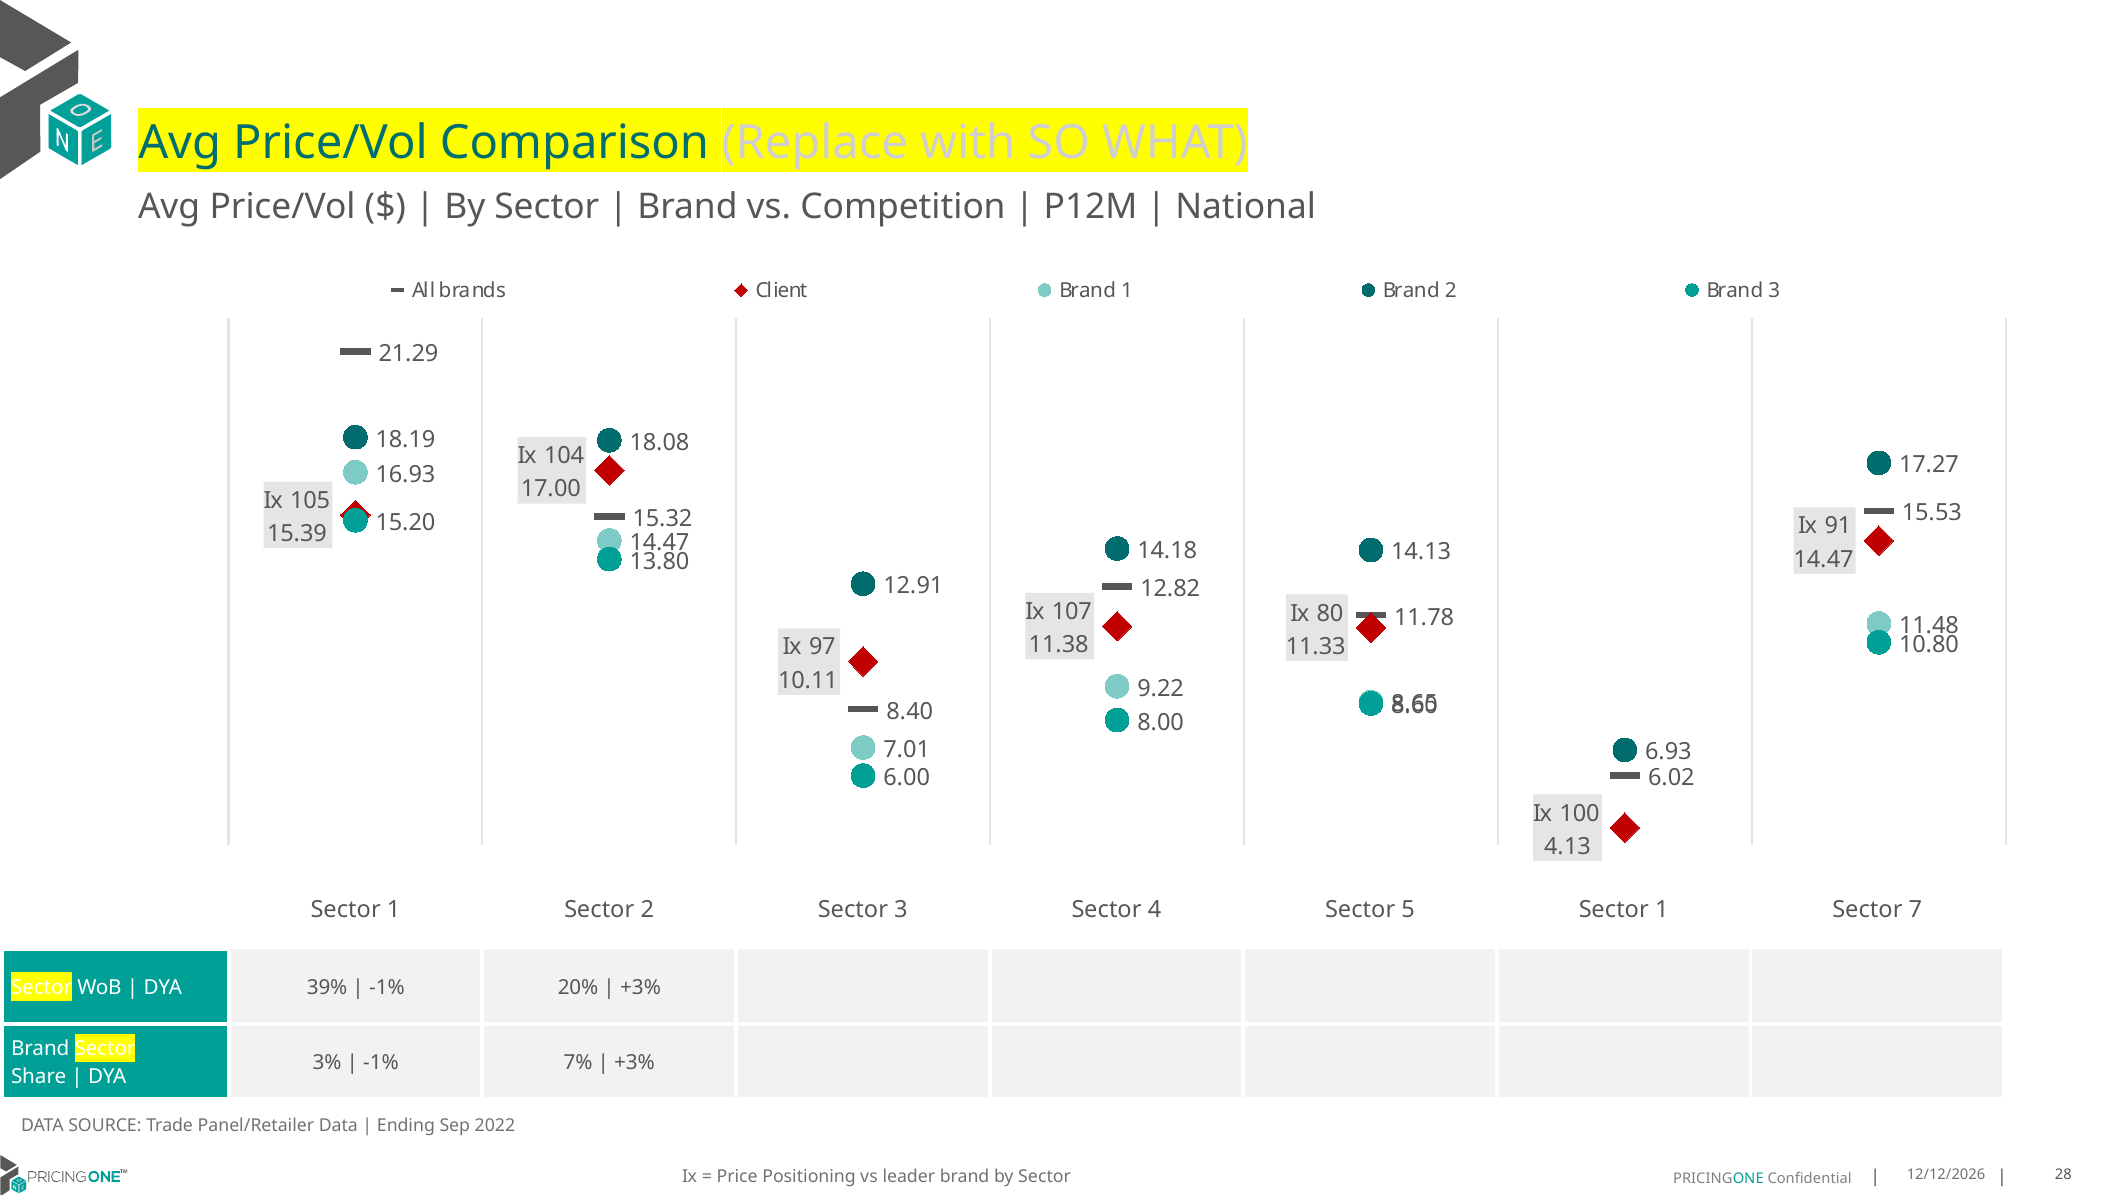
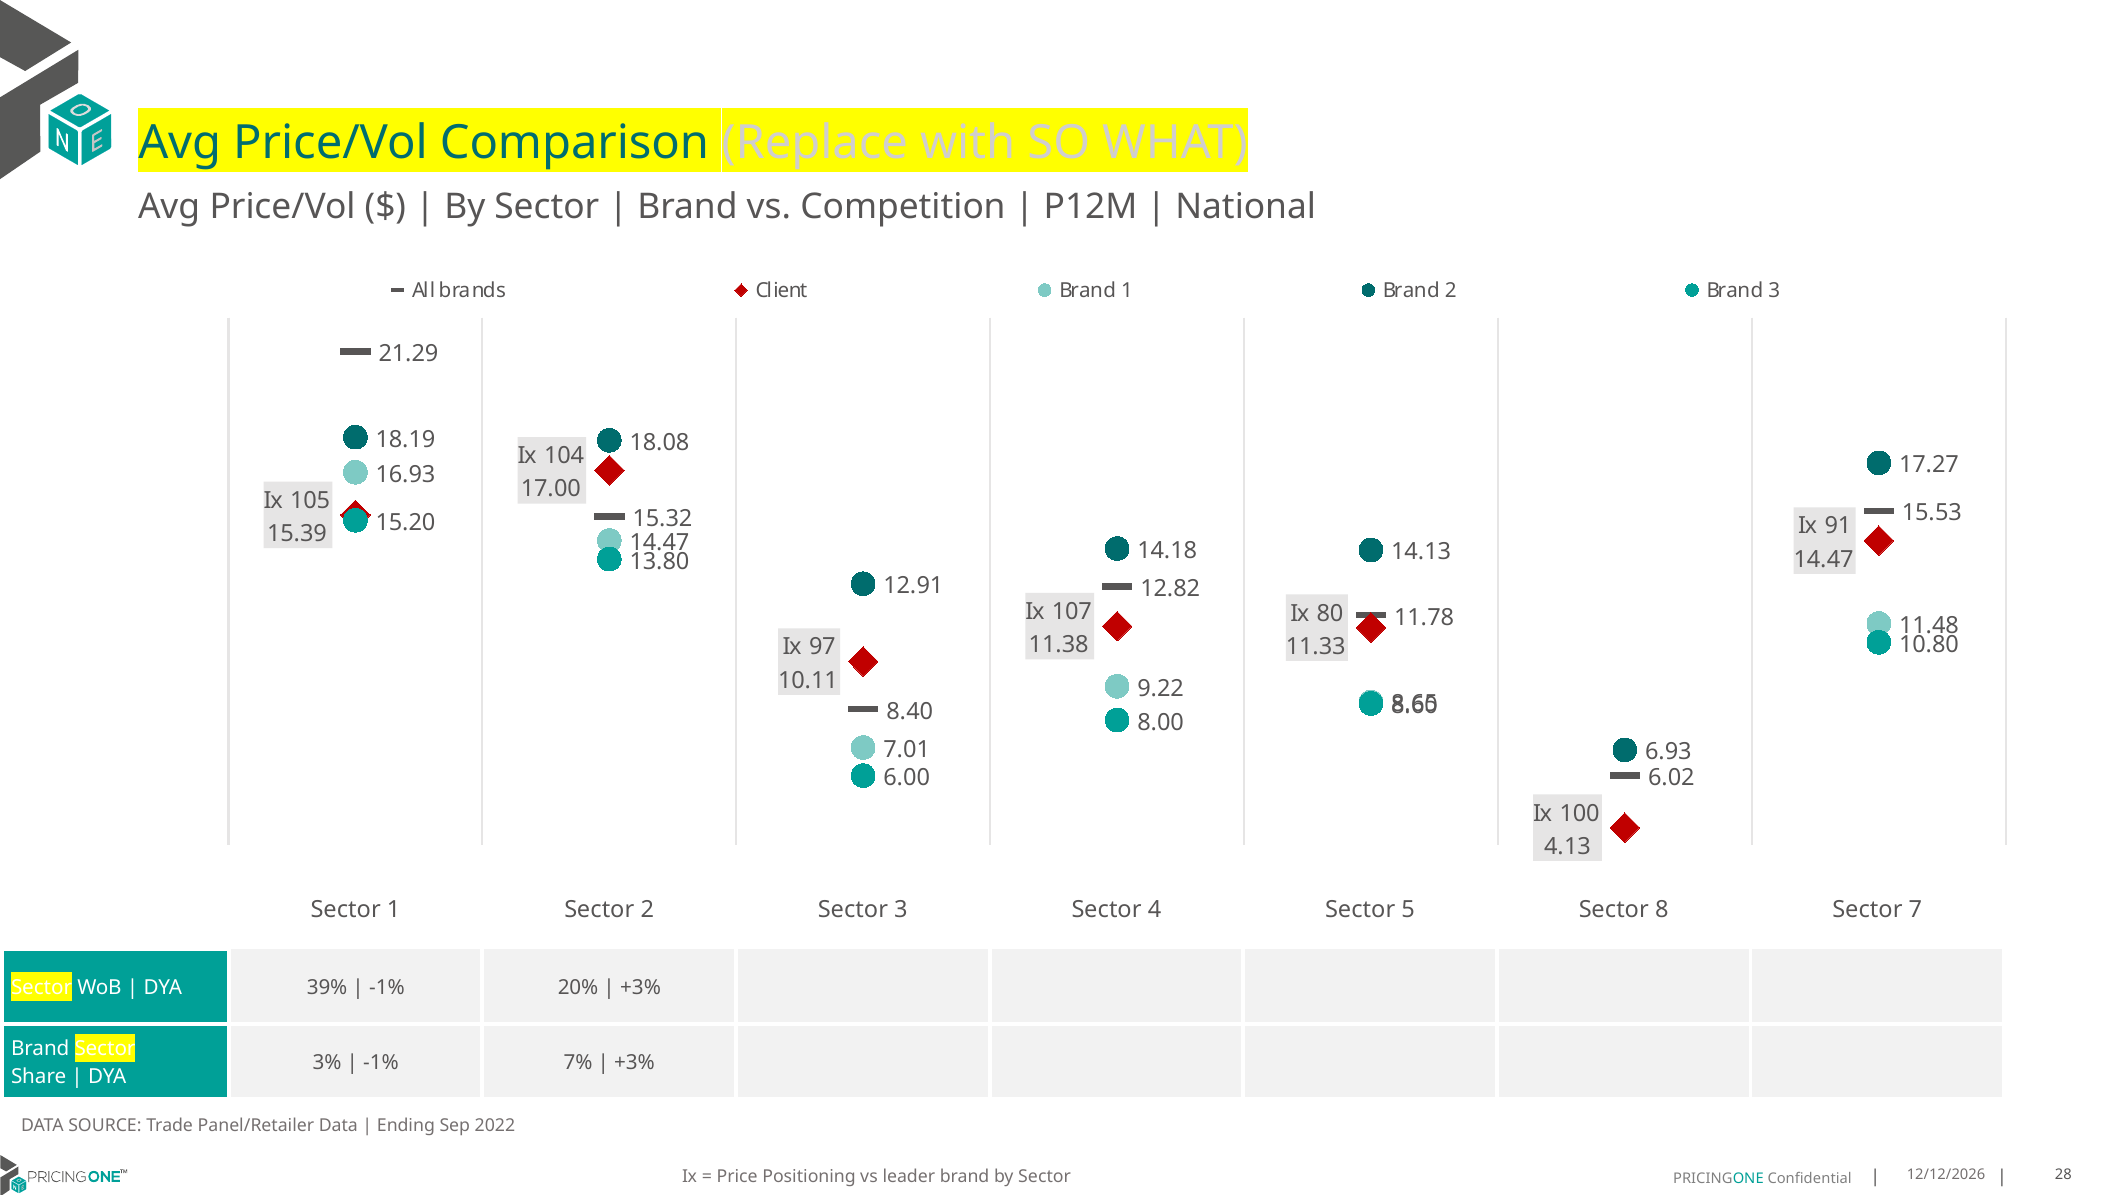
5 Sector 1: 1 -> 8
